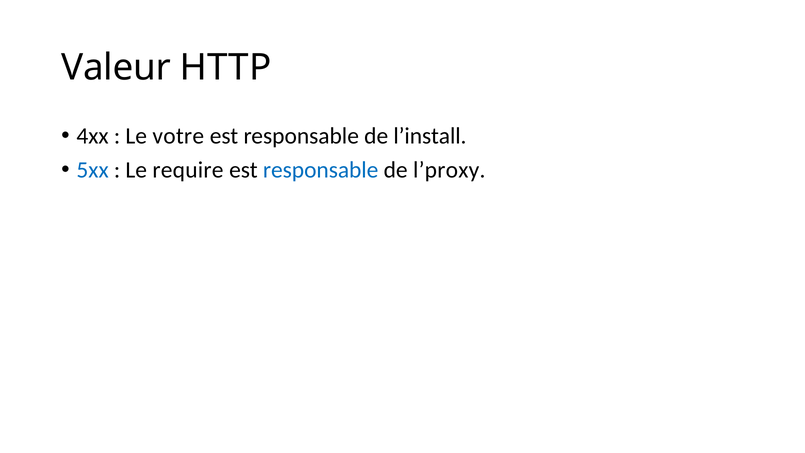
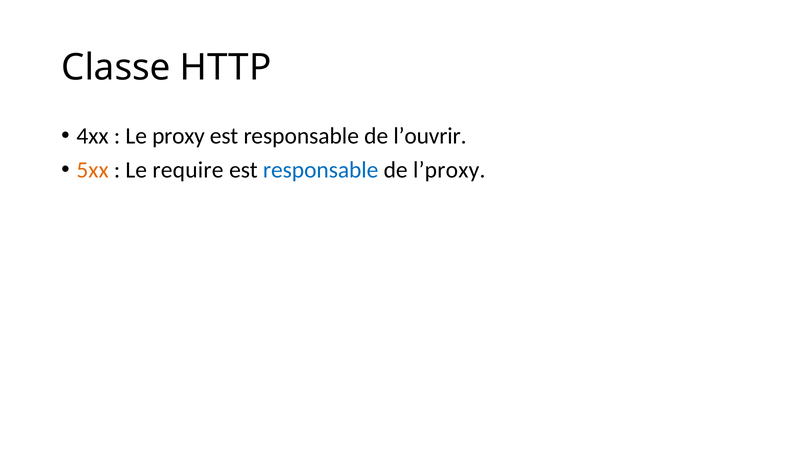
Valeur: Valeur -> Classe
votre: votre -> proxy
l’install: l’install -> l’ouvrir
5xx colour: blue -> orange
